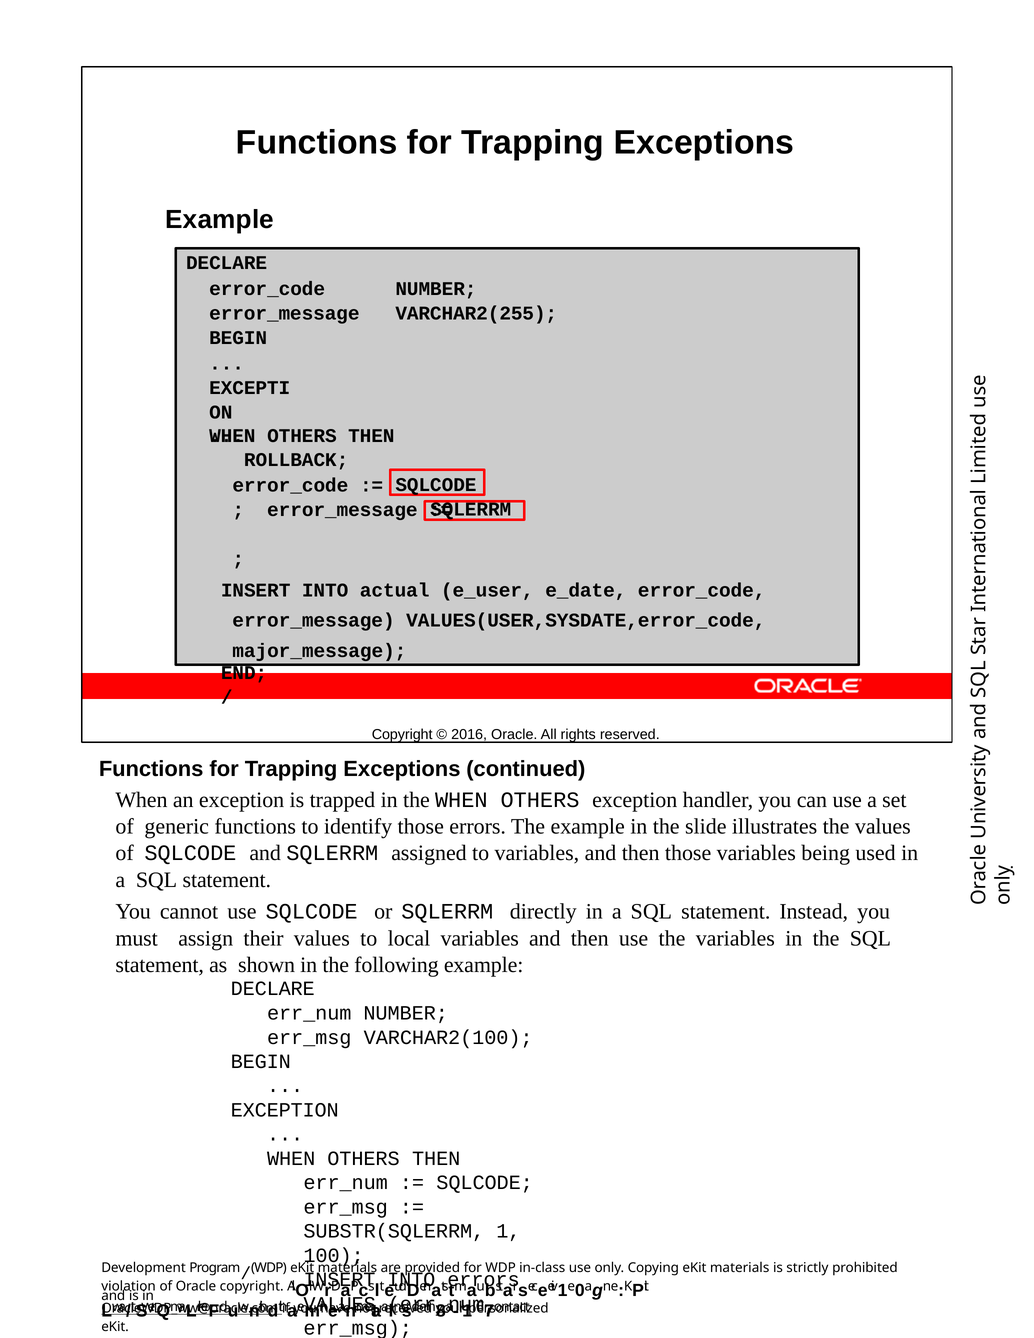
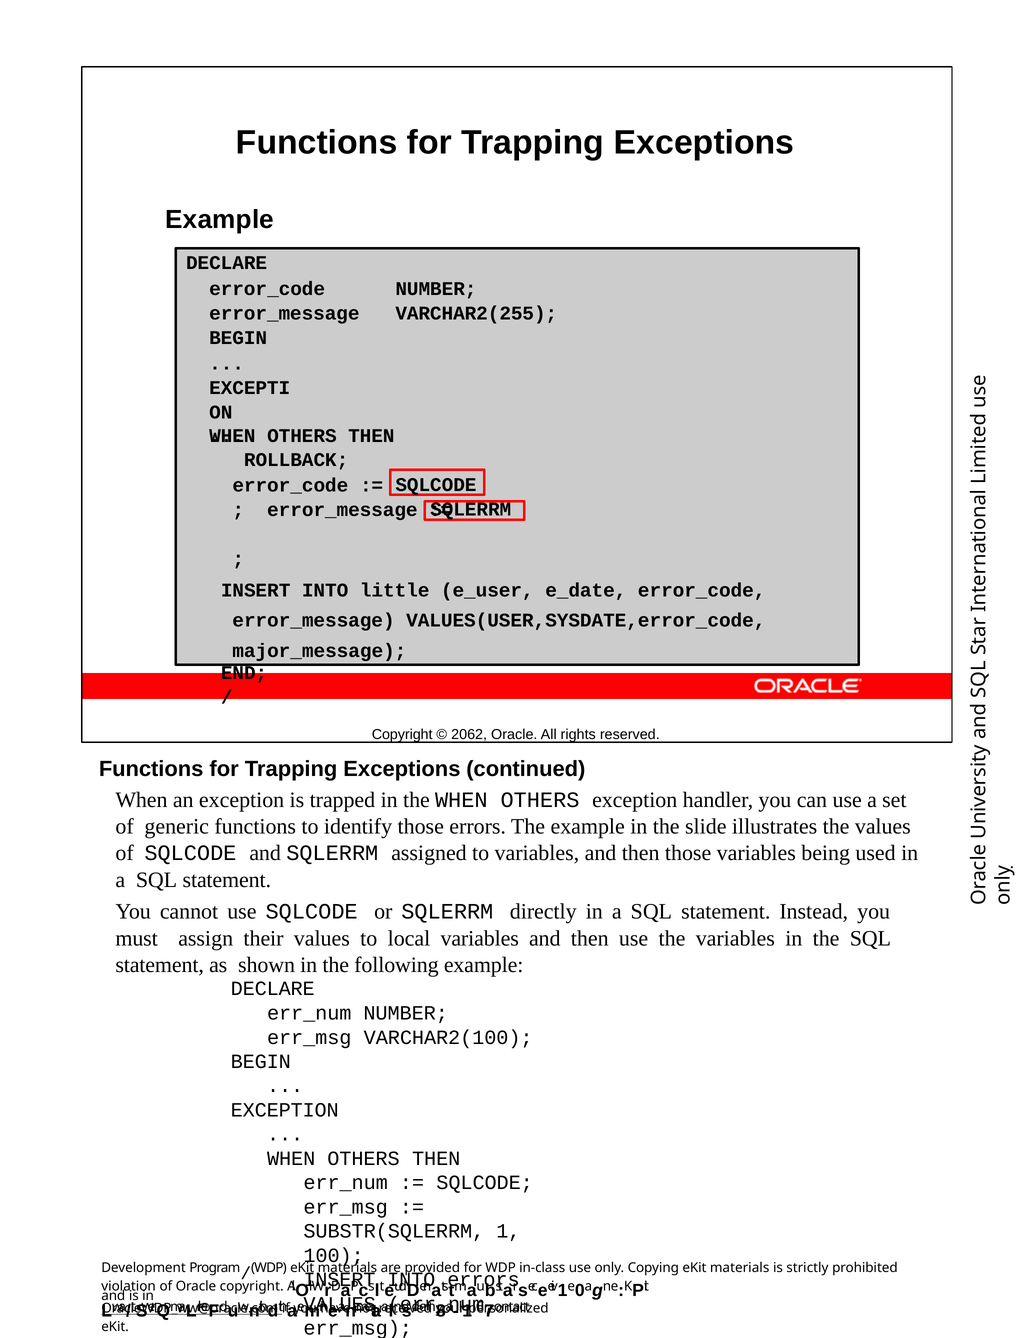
actual: actual -> little
2016: 2016 -> 2062
